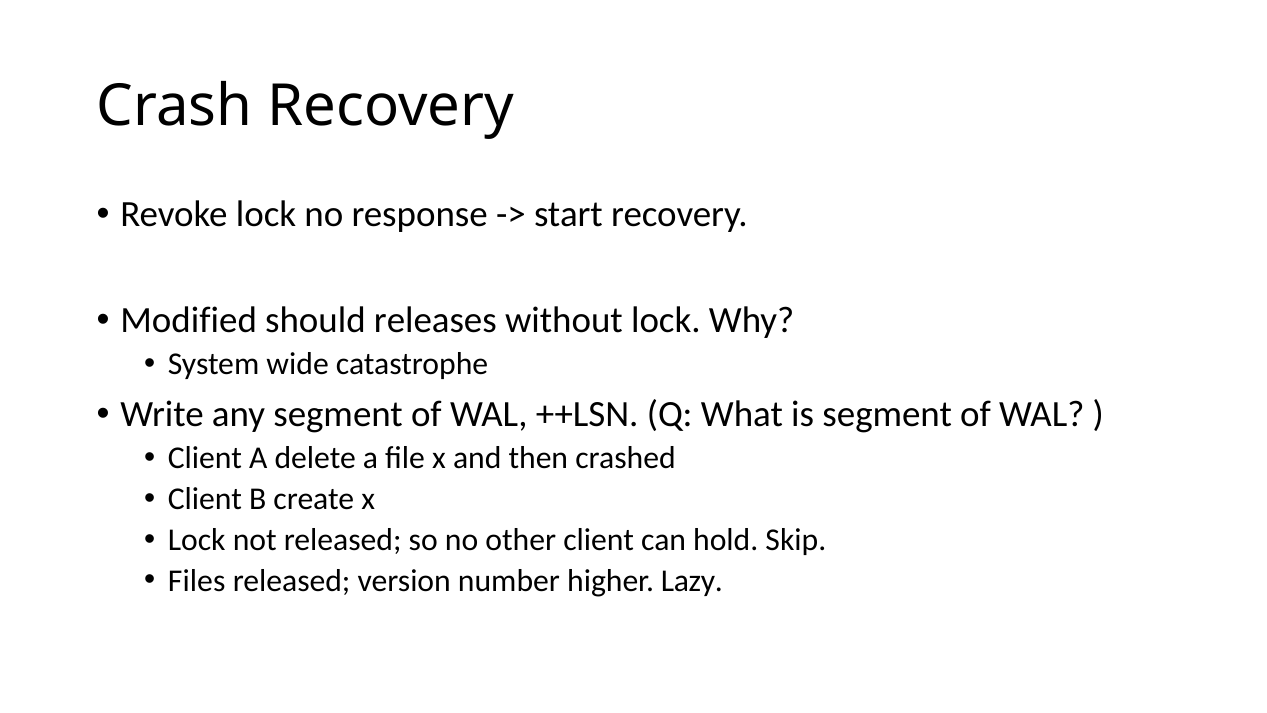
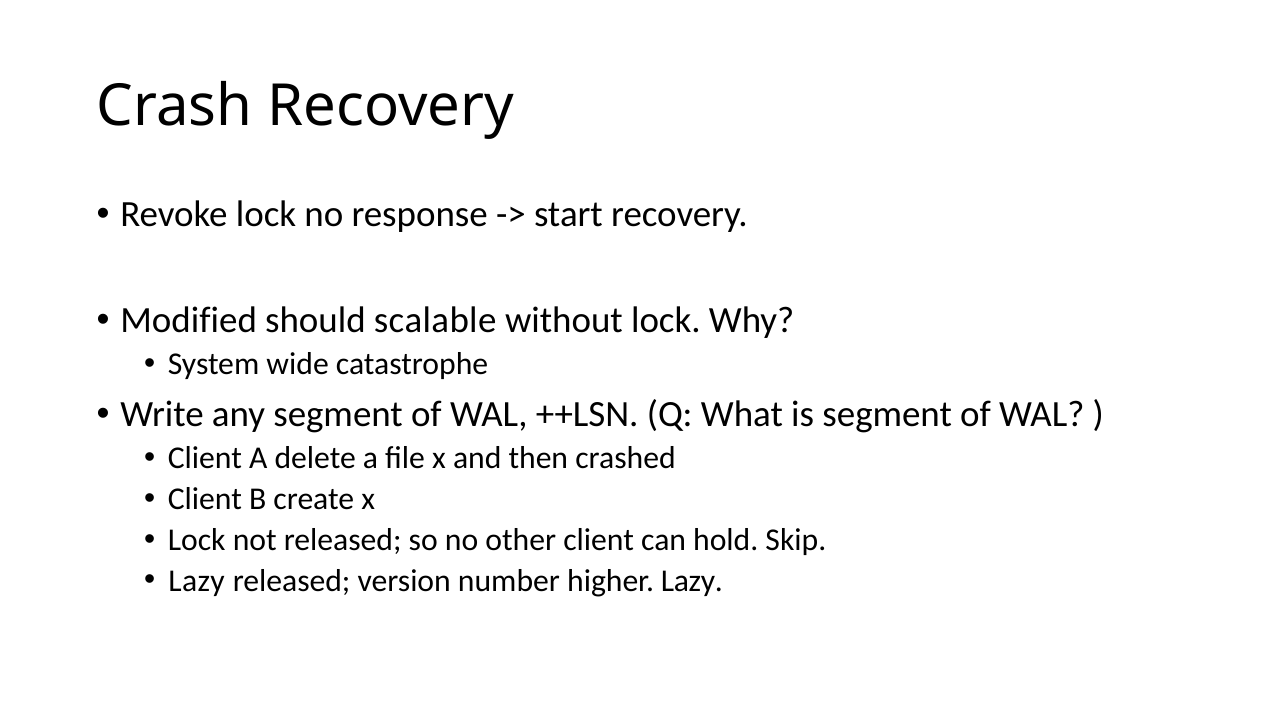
releases: releases -> scalable
Files at (197, 580): Files -> Lazy
